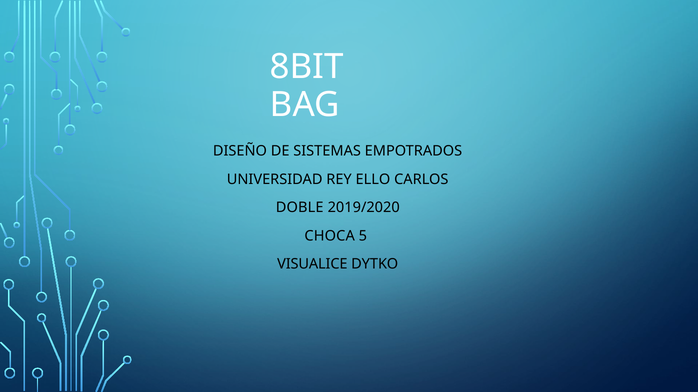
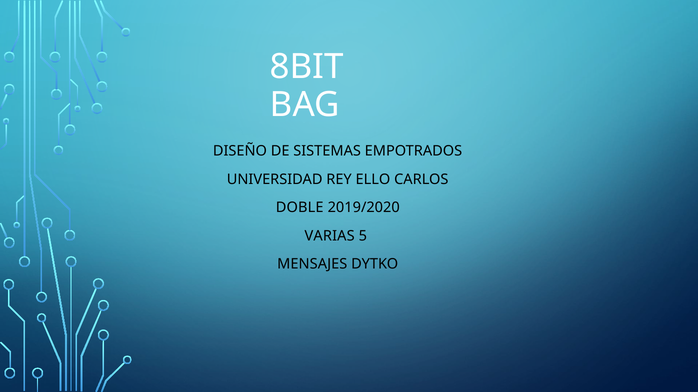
CHOCA: CHOCA -> VARIAS
VISUALICE: VISUALICE -> MENSAJES
